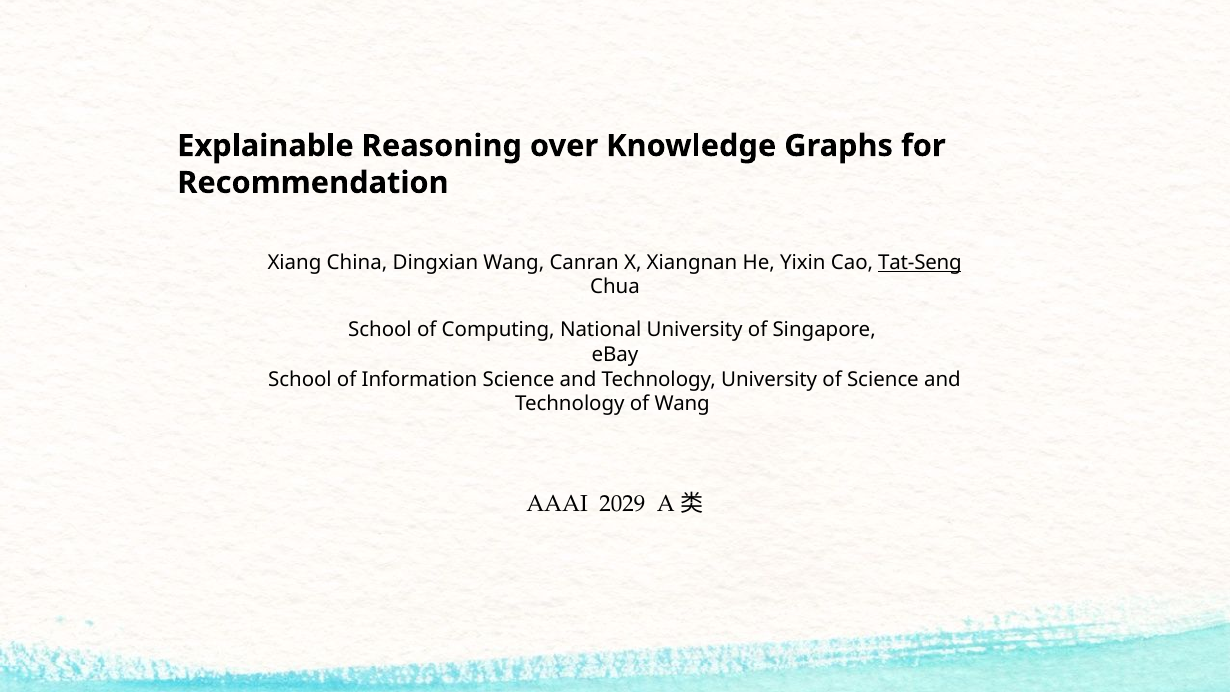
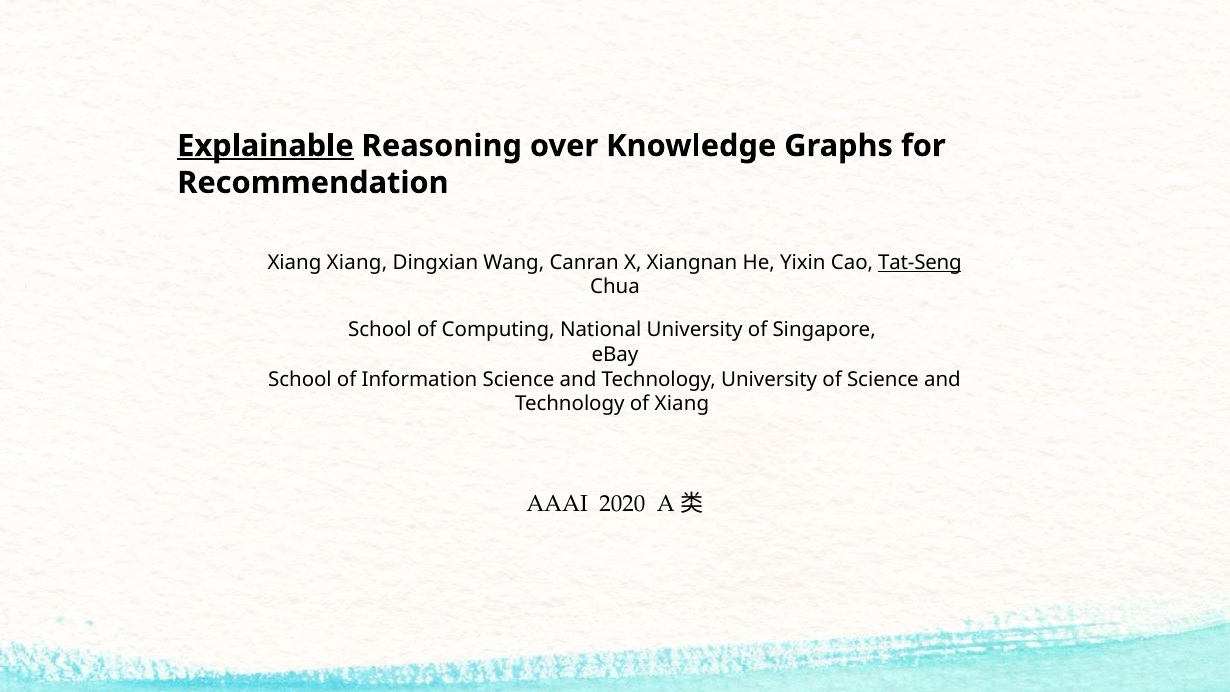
Explainable underline: none -> present
Xiang China: China -> Xiang
of Wang: Wang -> Xiang
2029: 2029 -> 2020
